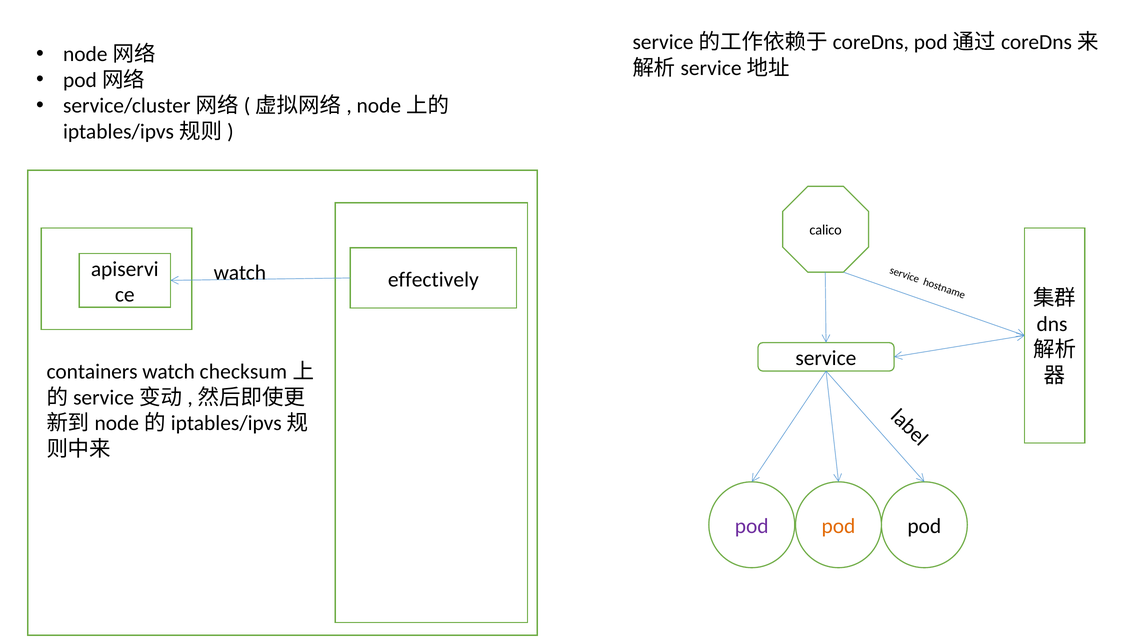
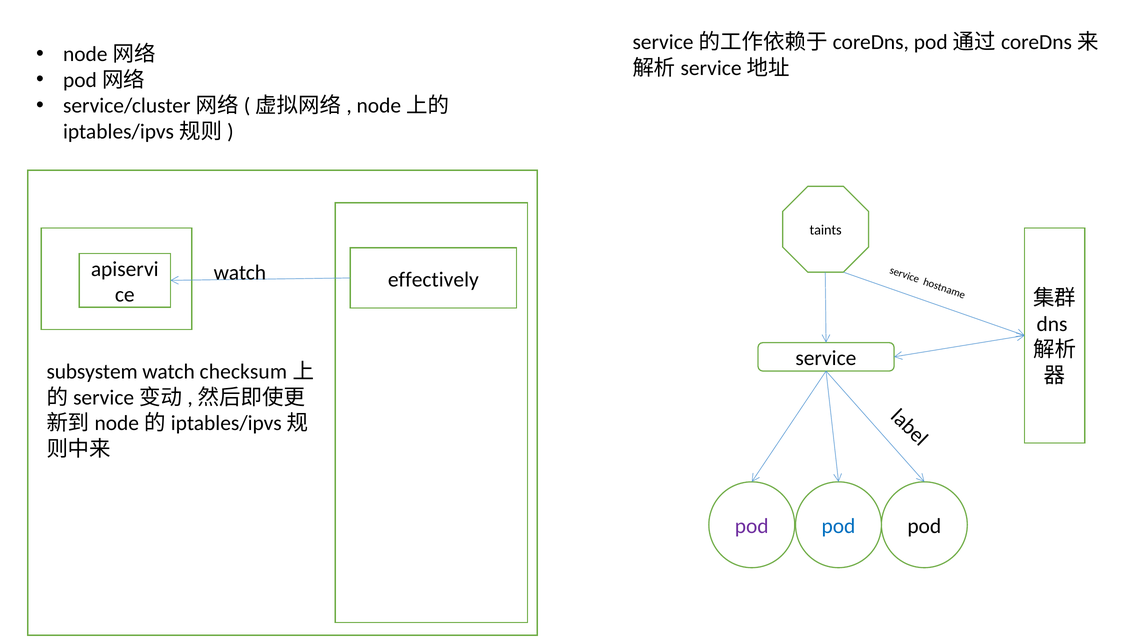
calico: calico -> taints
containers: containers -> subsystem
pod at (838, 526) colour: orange -> blue
